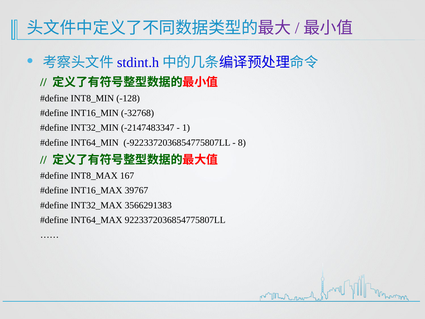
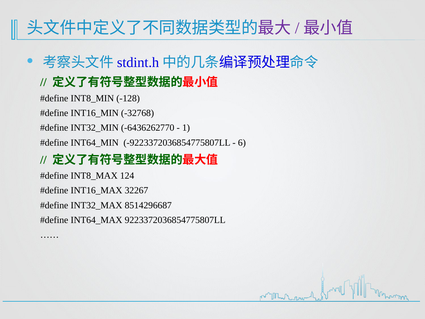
-2147483347: -2147483347 -> -6436262770
8: 8 -> 6
167: 167 -> 124
39767: 39767 -> 32267
3566291383: 3566291383 -> 8514296687
